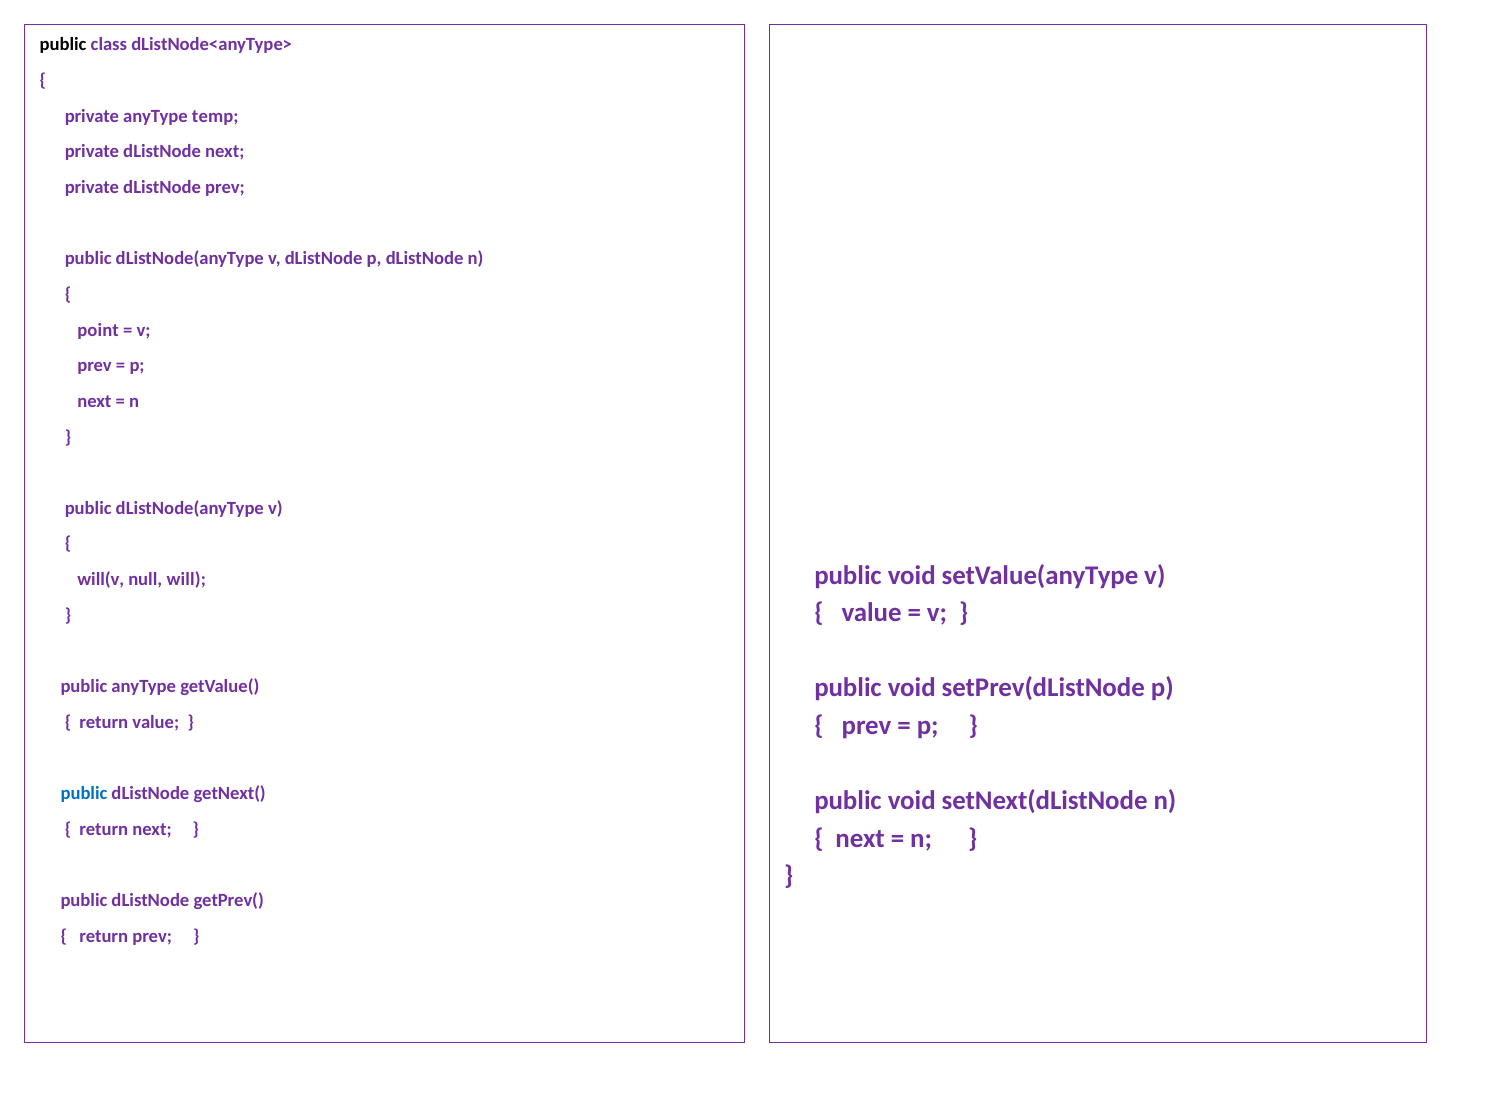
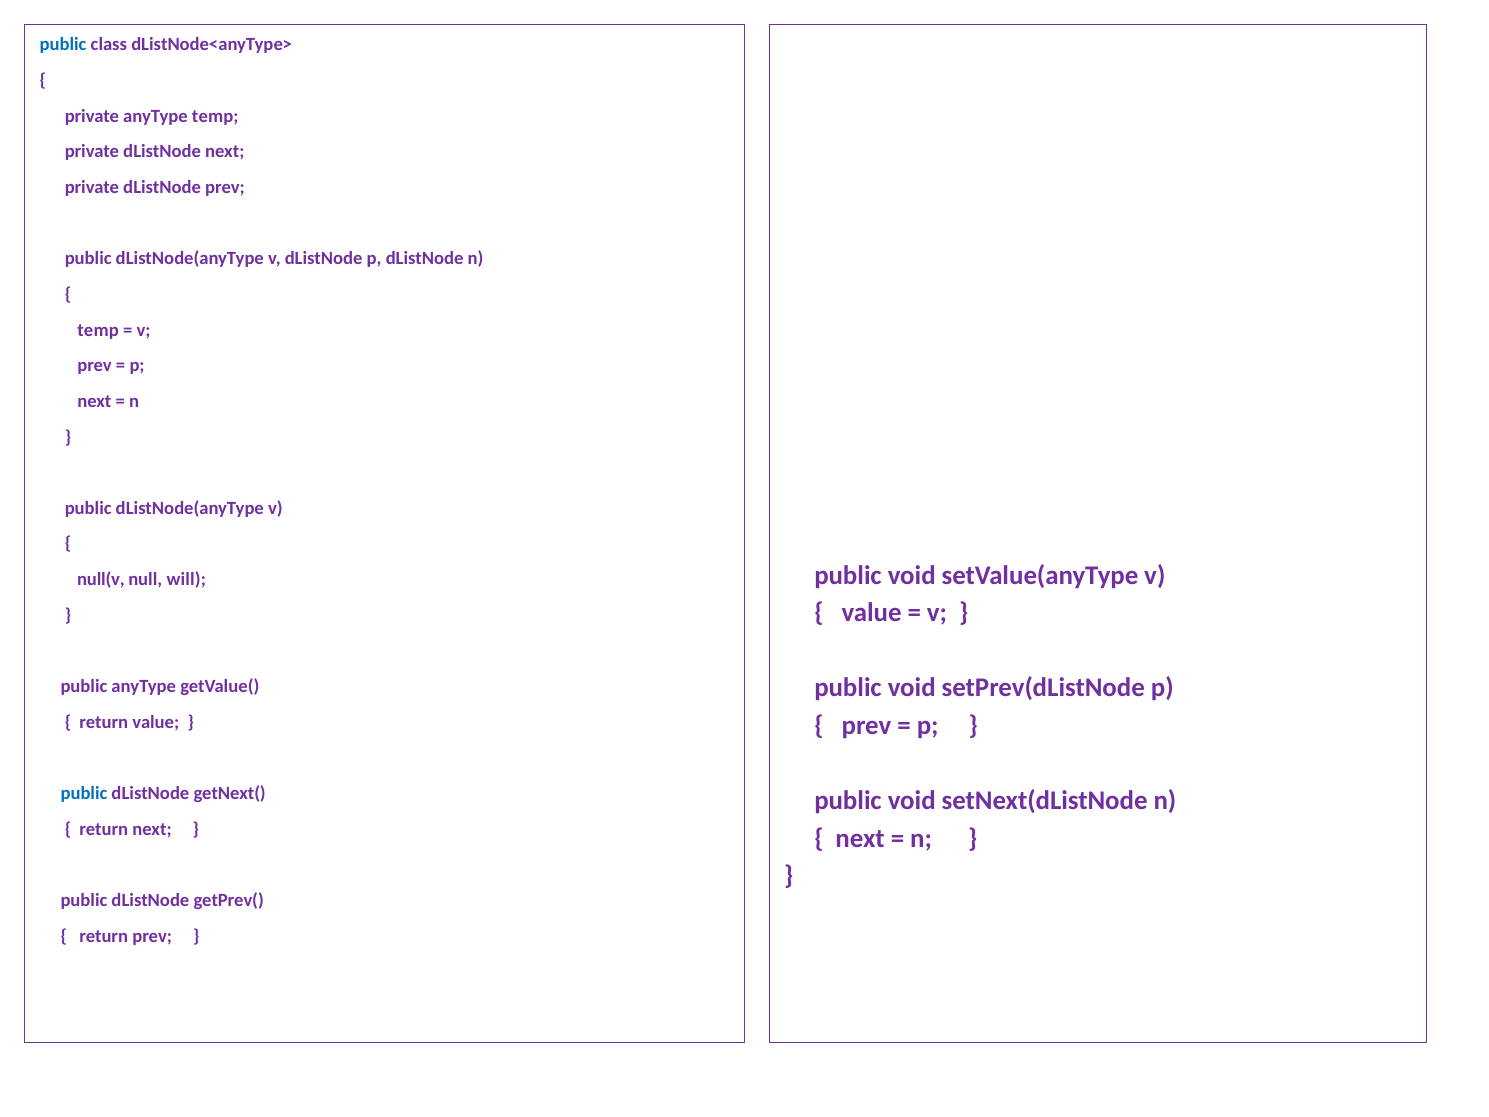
public at (63, 45) colour: black -> blue
point at (98, 330): point -> temp
will(v: will(v -> null(v
